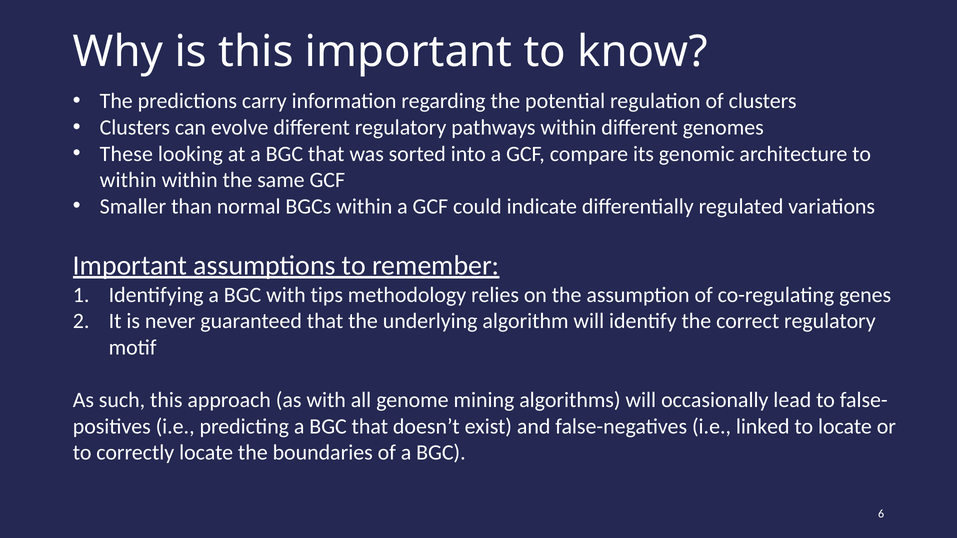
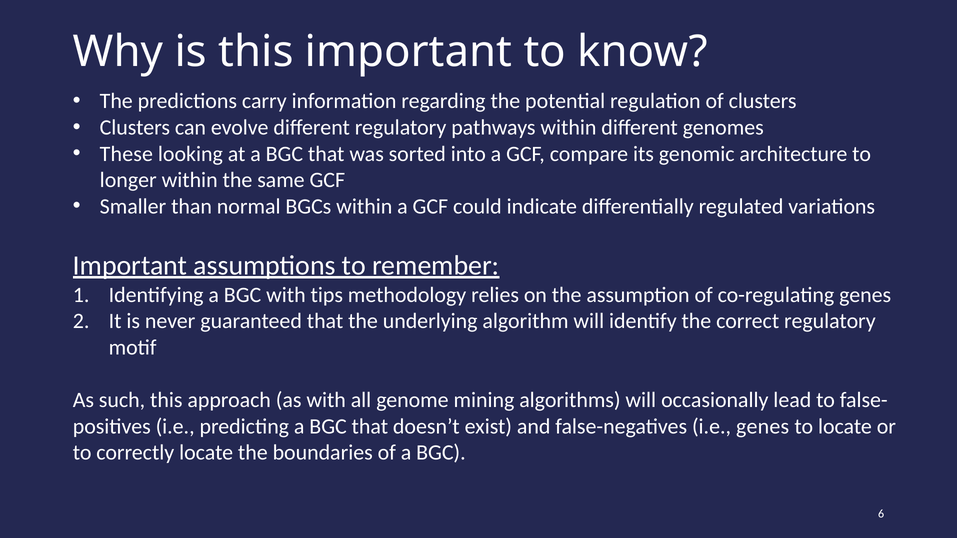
within at (128, 180): within -> longer
i.e linked: linked -> genes
